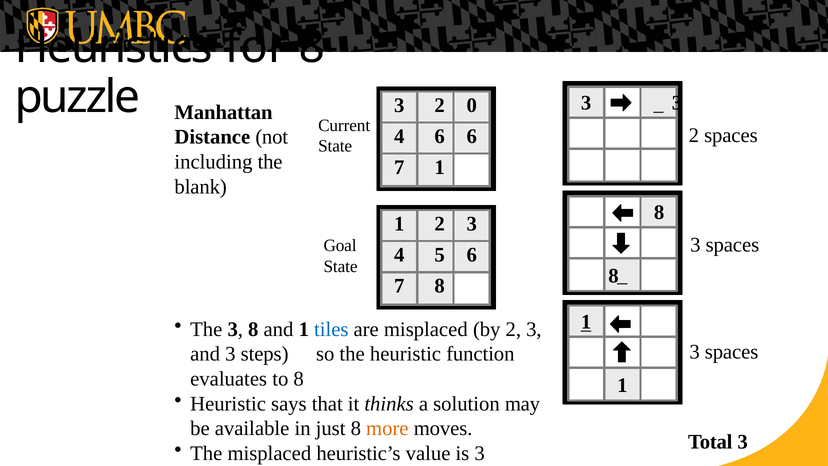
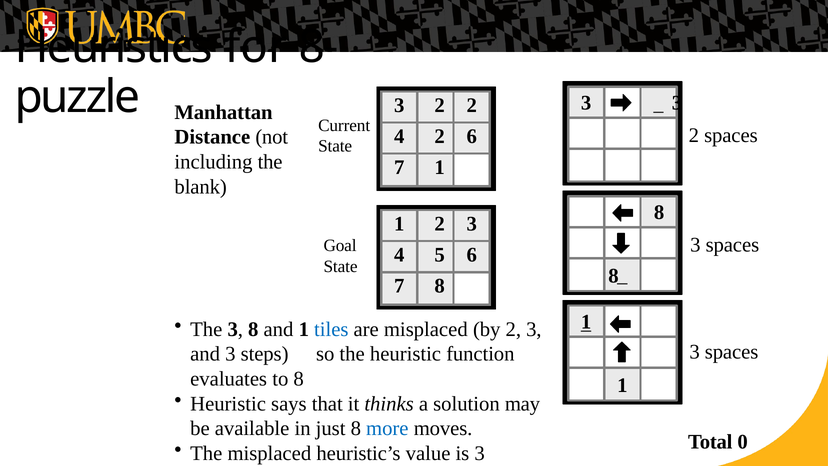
2 0: 0 -> 2
4 6: 6 -> 2
more colour: orange -> blue
Total 3: 3 -> 0
